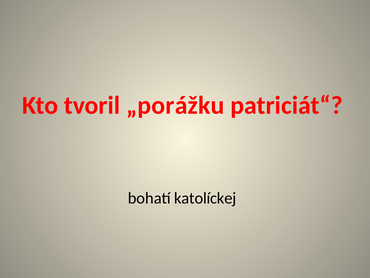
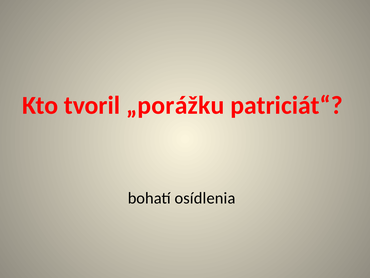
katolíckej: katolíckej -> osídlenia
